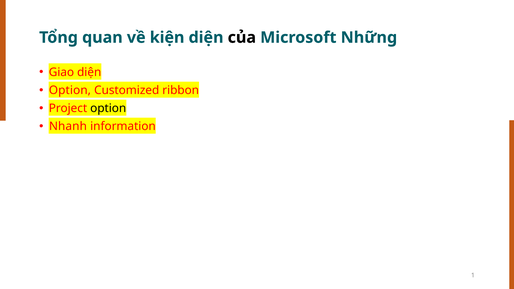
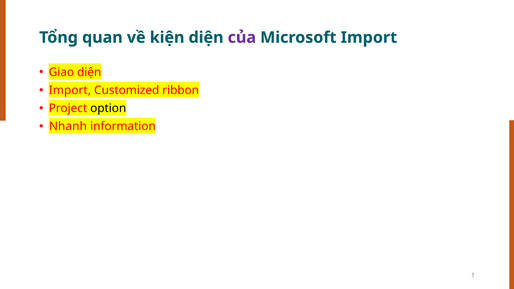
của colour: black -> purple
Microsoft Những: Những -> Import
Option at (70, 90): Option -> Import
